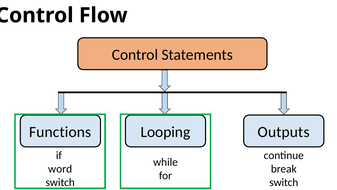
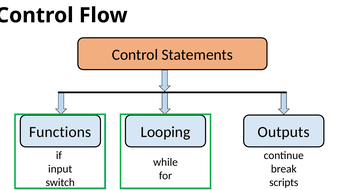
word: word -> input
switch at (284, 182): switch -> scripts
